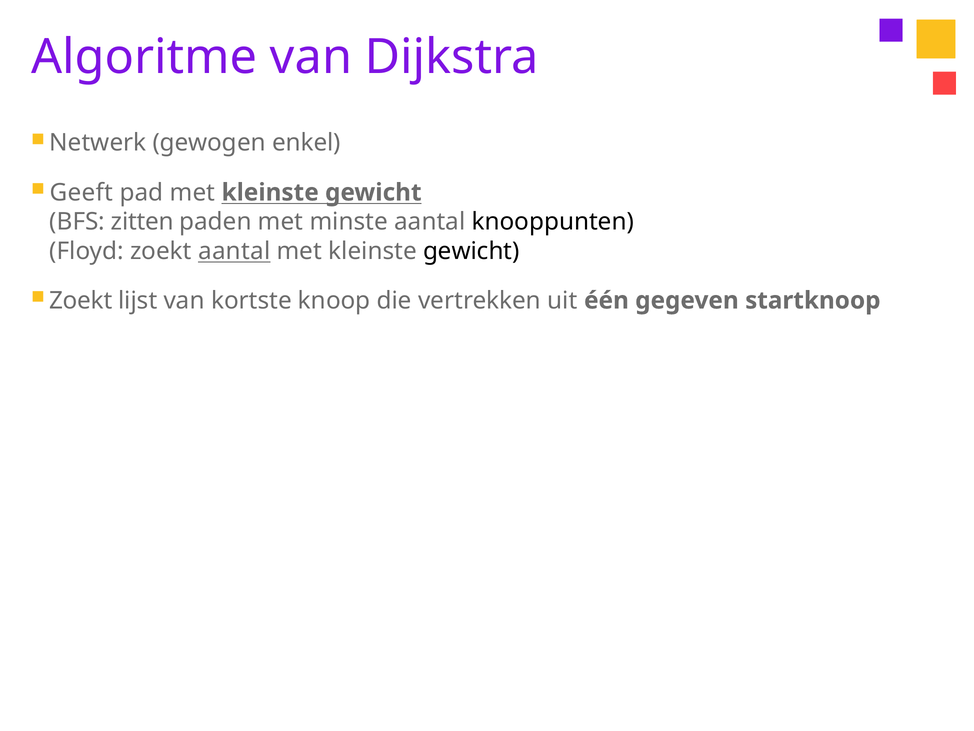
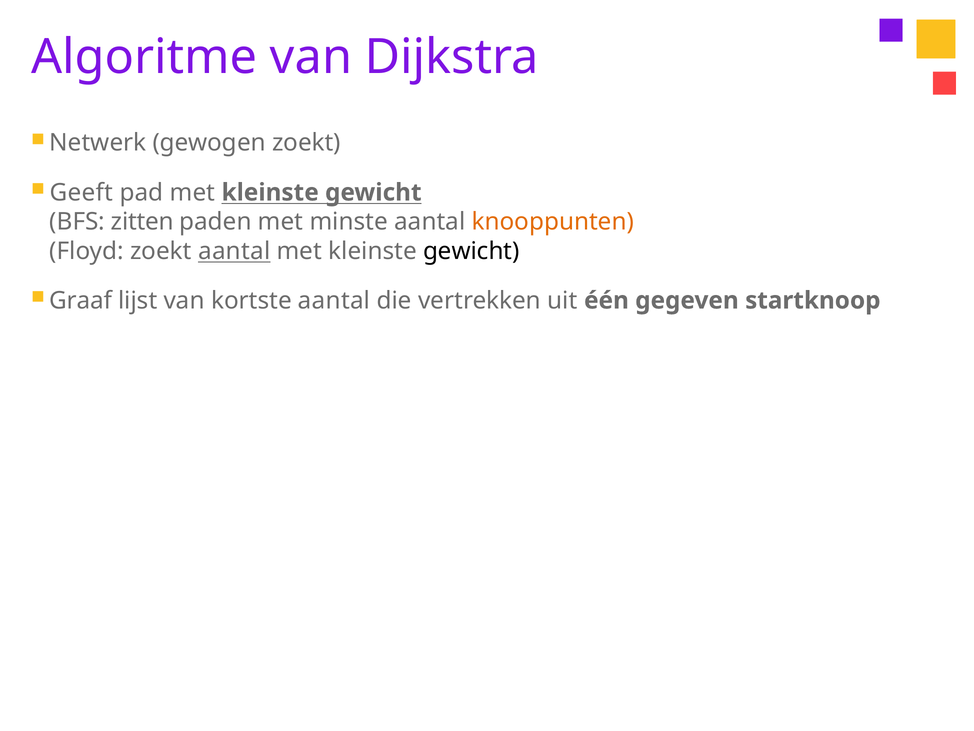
gewogen enkel: enkel -> zoekt
knooppunten colour: black -> orange
Zoekt at (81, 300): Zoekt -> Graaf
kortste knoop: knoop -> aantal
